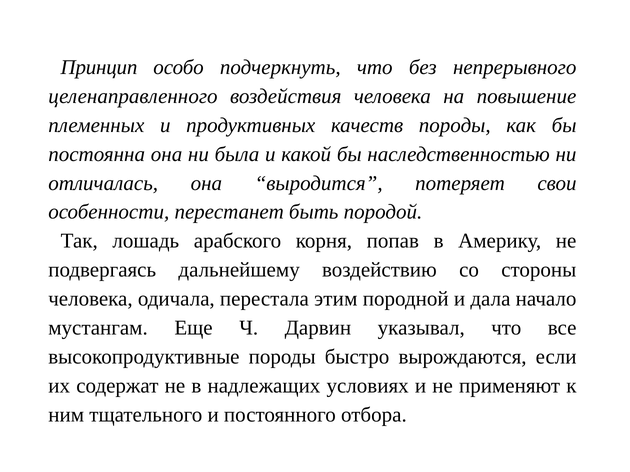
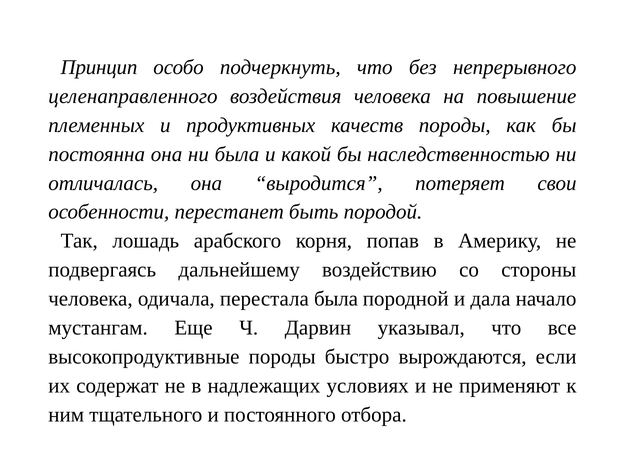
перестала этим: этим -> была
